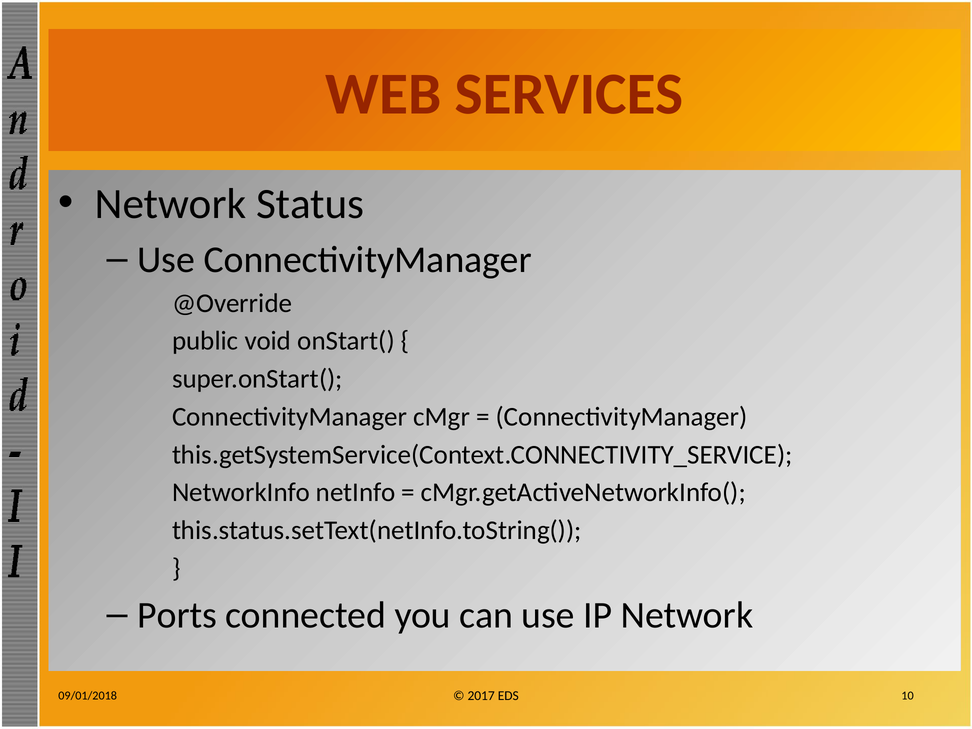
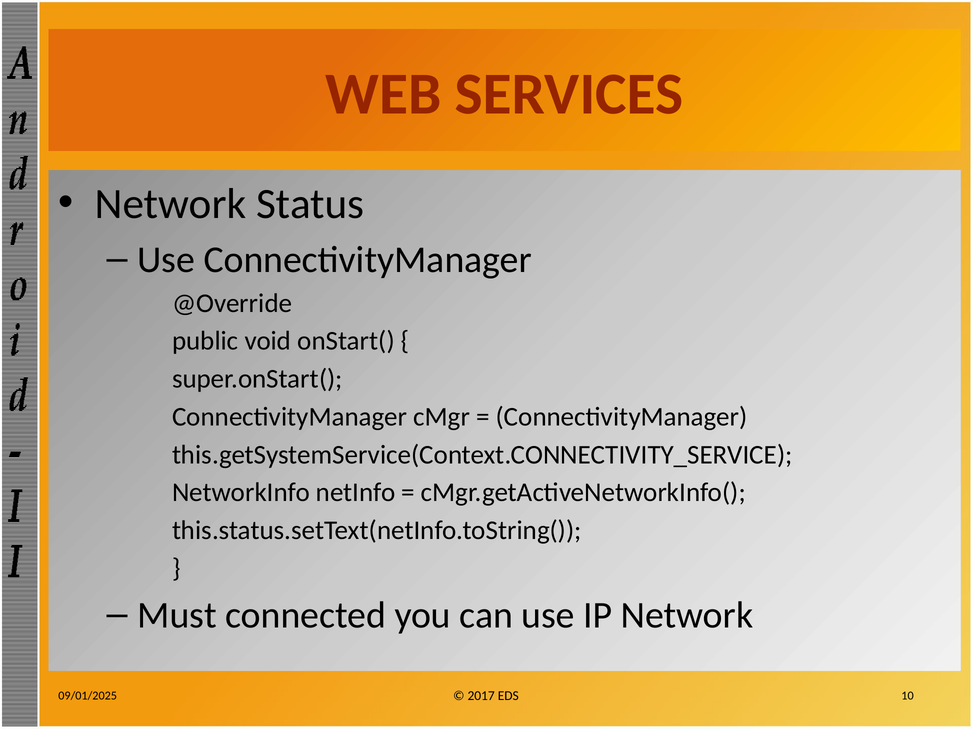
Ports: Ports -> Must
09/01/2018: 09/01/2018 -> 09/01/2025
